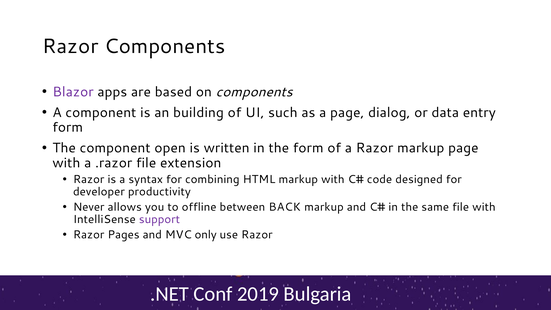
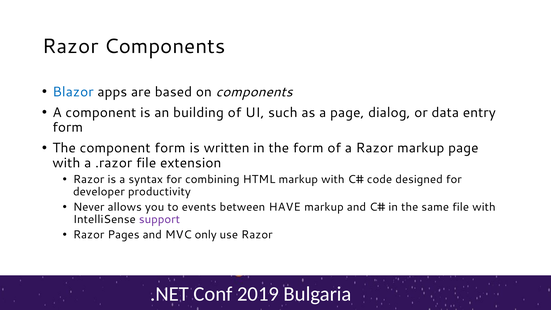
Blazor colour: purple -> blue
component open: open -> form
offline: offline -> events
BACK: BACK -> HAVE
